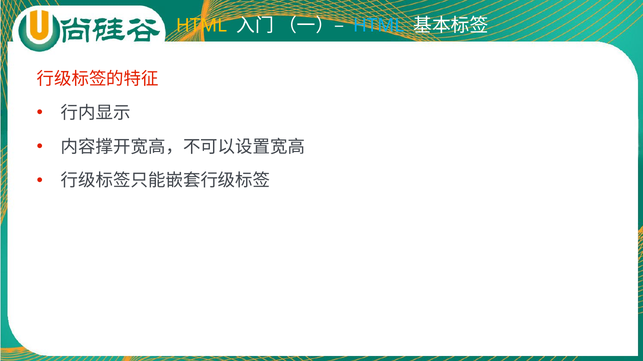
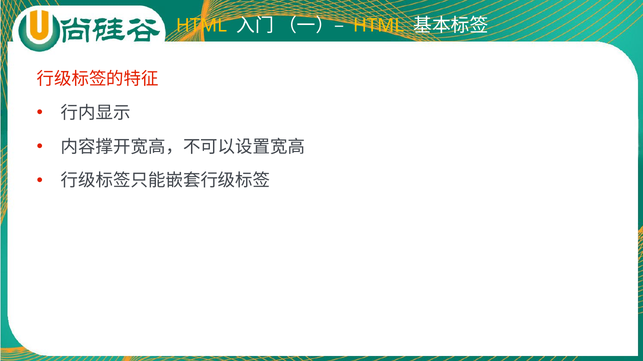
HTML at (379, 25) colour: light blue -> yellow
